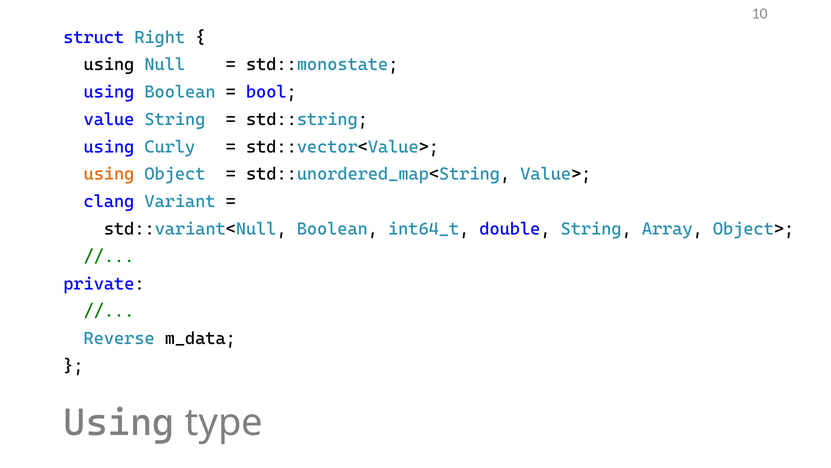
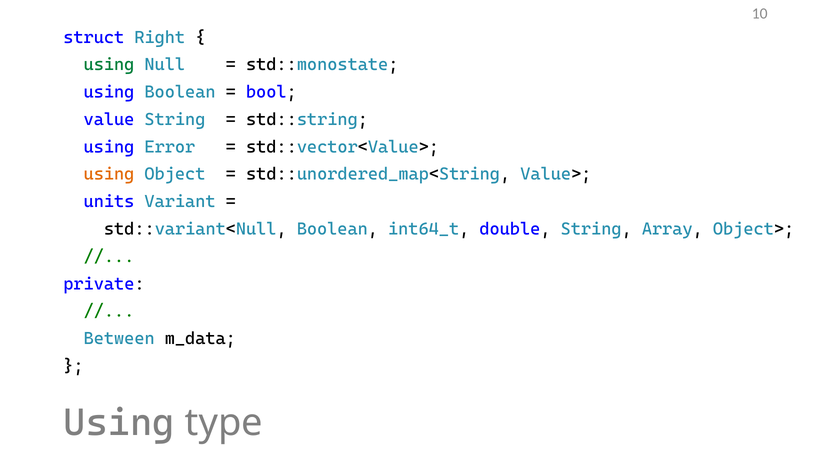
using at (109, 65) colour: black -> green
Curly: Curly -> Error
clang: clang -> units
Reverse: Reverse -> Between
